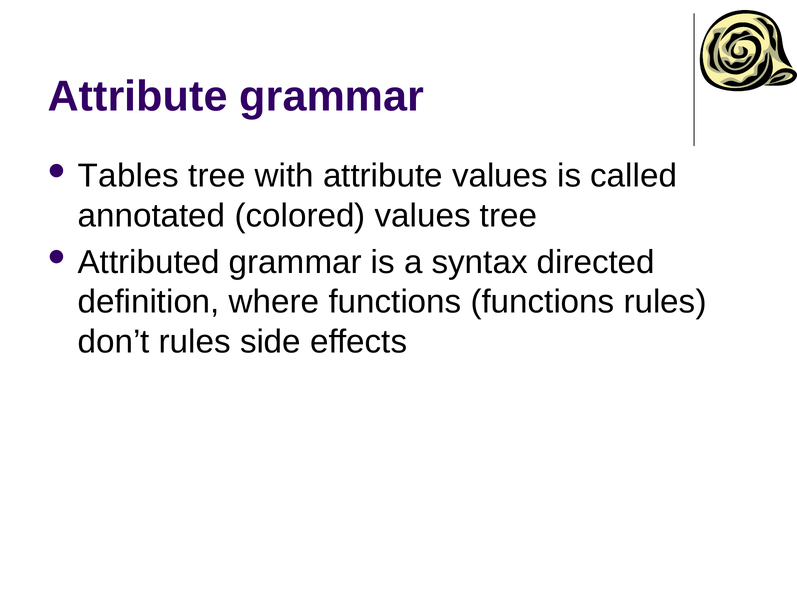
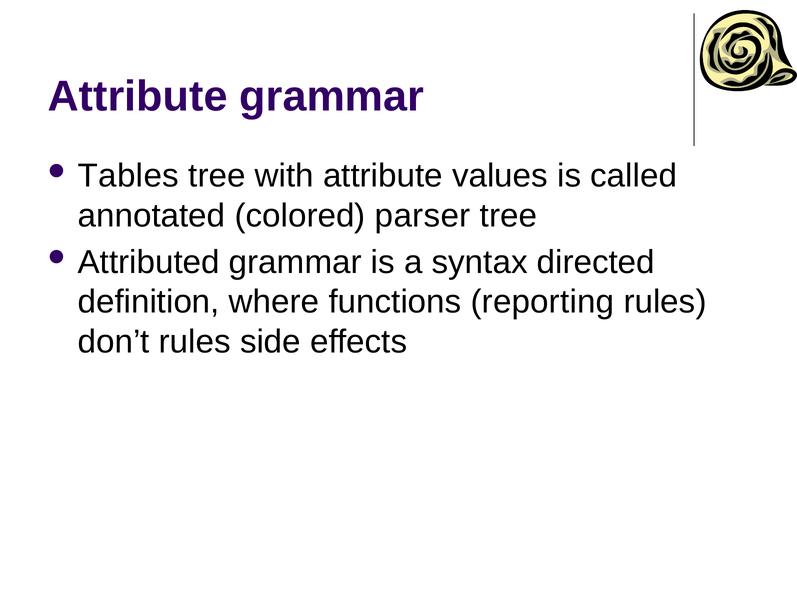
colored values: values -> parser
functions functions: functions -> reporting
